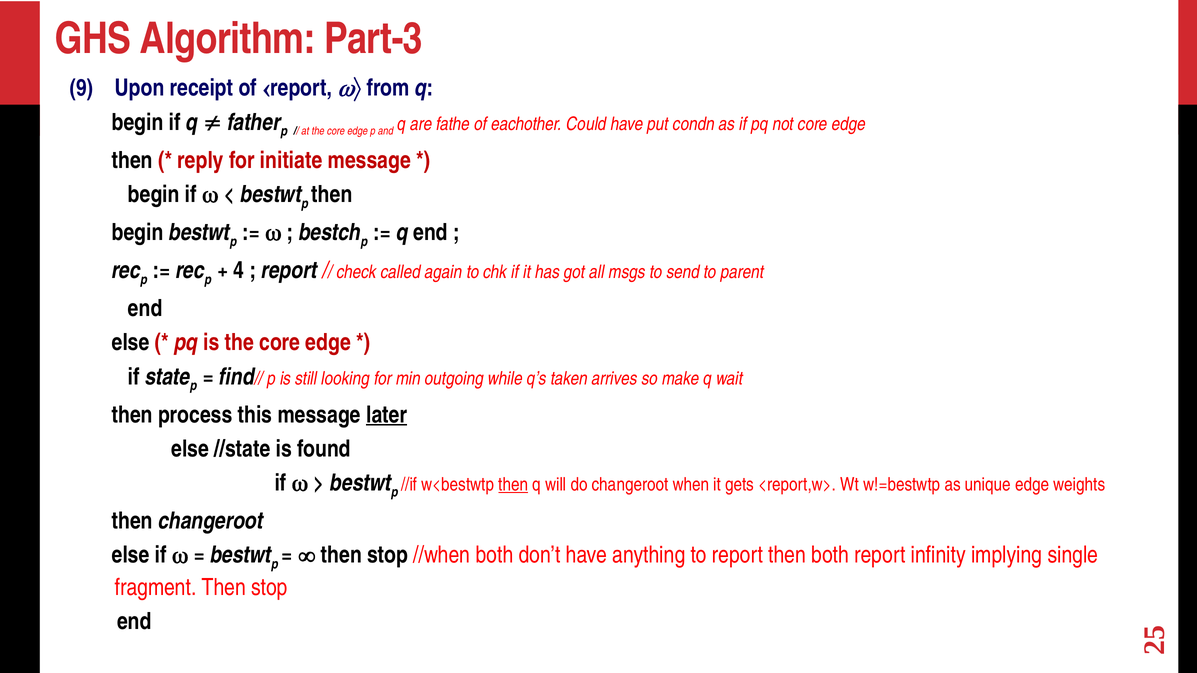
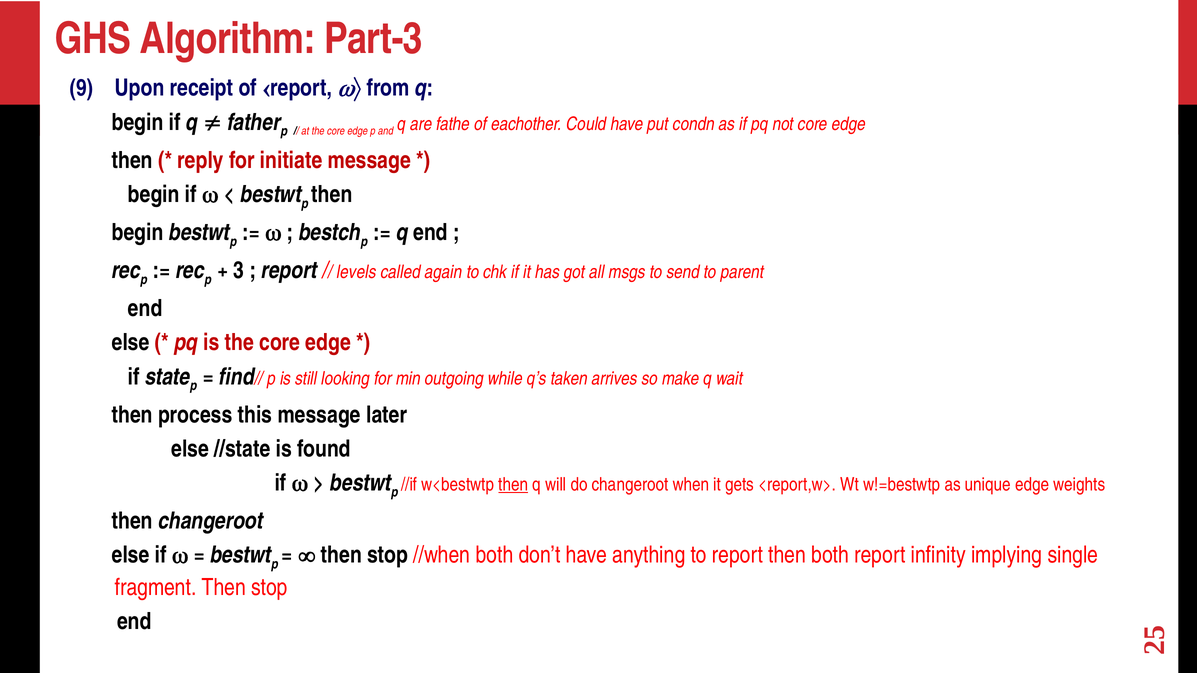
4: 4 -> 3
check: check -> levels
later underline: present -> none
